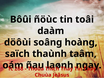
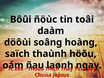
taâm: taâm -> höõu
